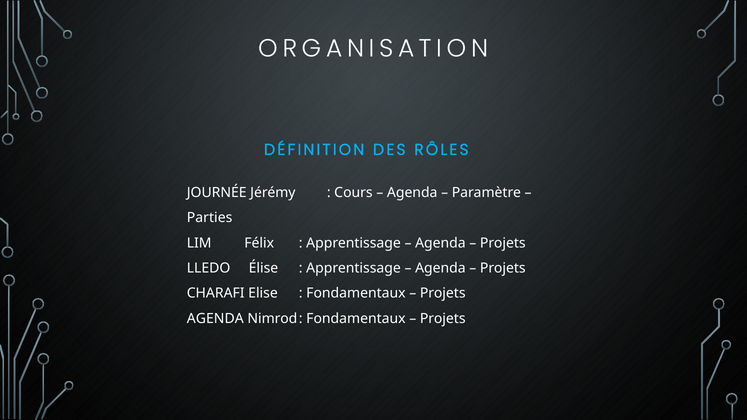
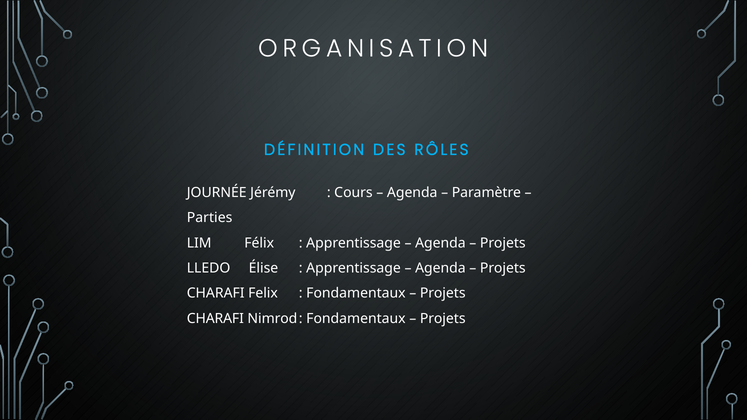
Elise: Elise -> Felix
AGENDA at (215, 319): AGENDA -> CHARAFI
